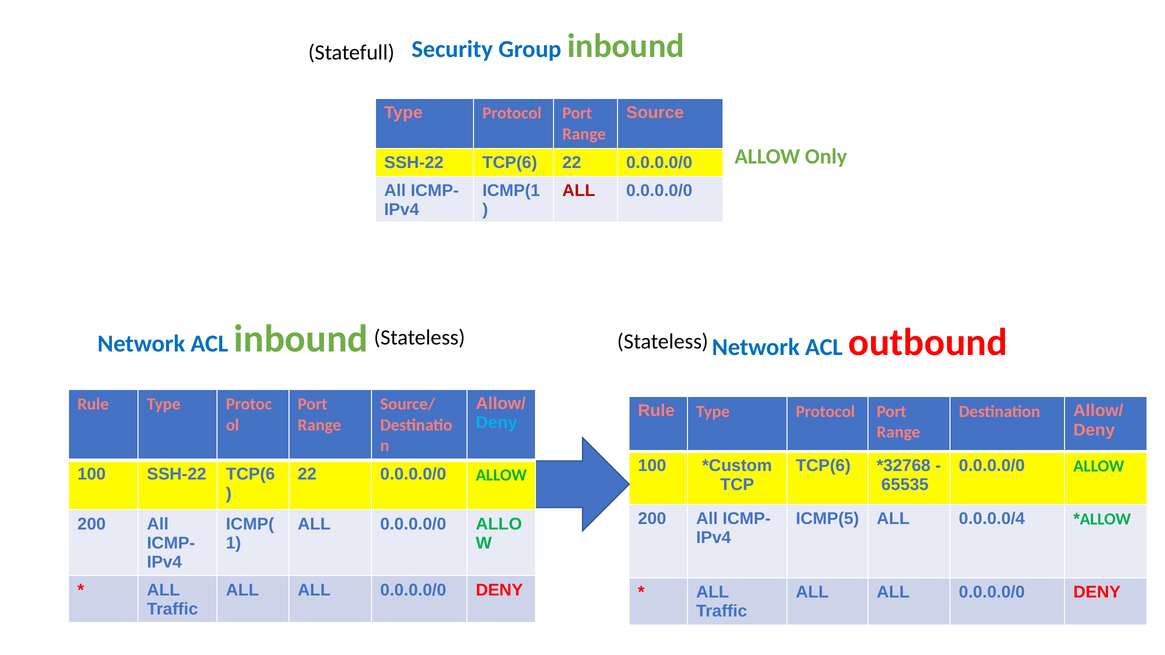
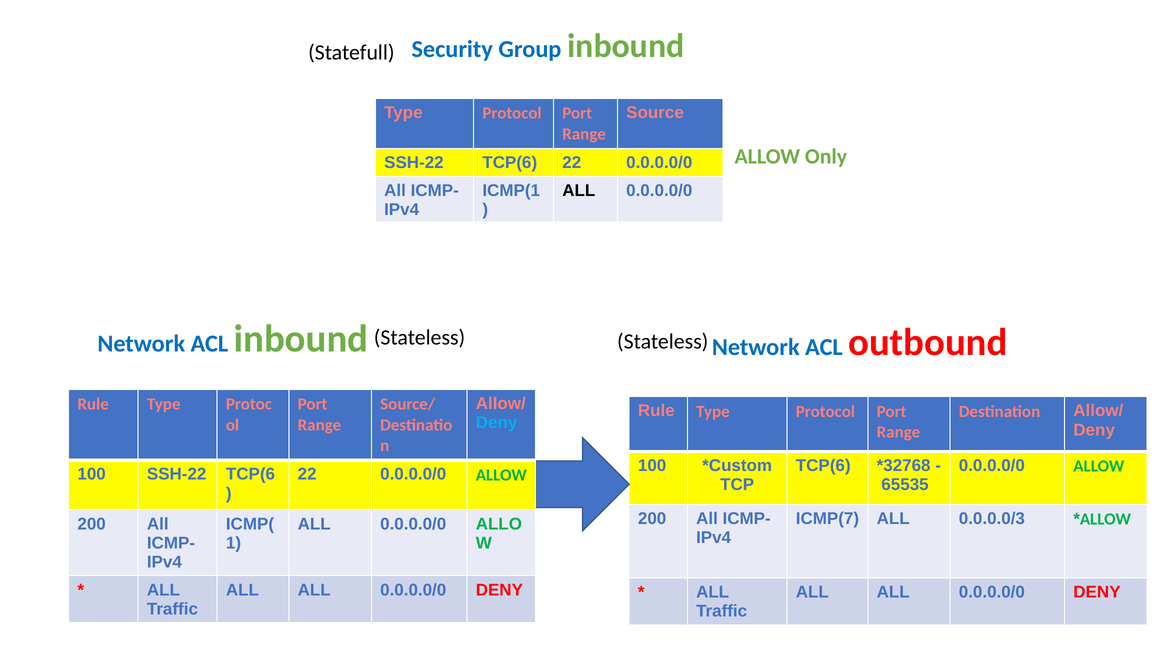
ALL at (579, 191) colour: red -> black
ICMP(5: ICMP(5 -> ICMP(7
0.0.0.0/4: 0.0.0.0/4 -> 0.0.0.0/3
